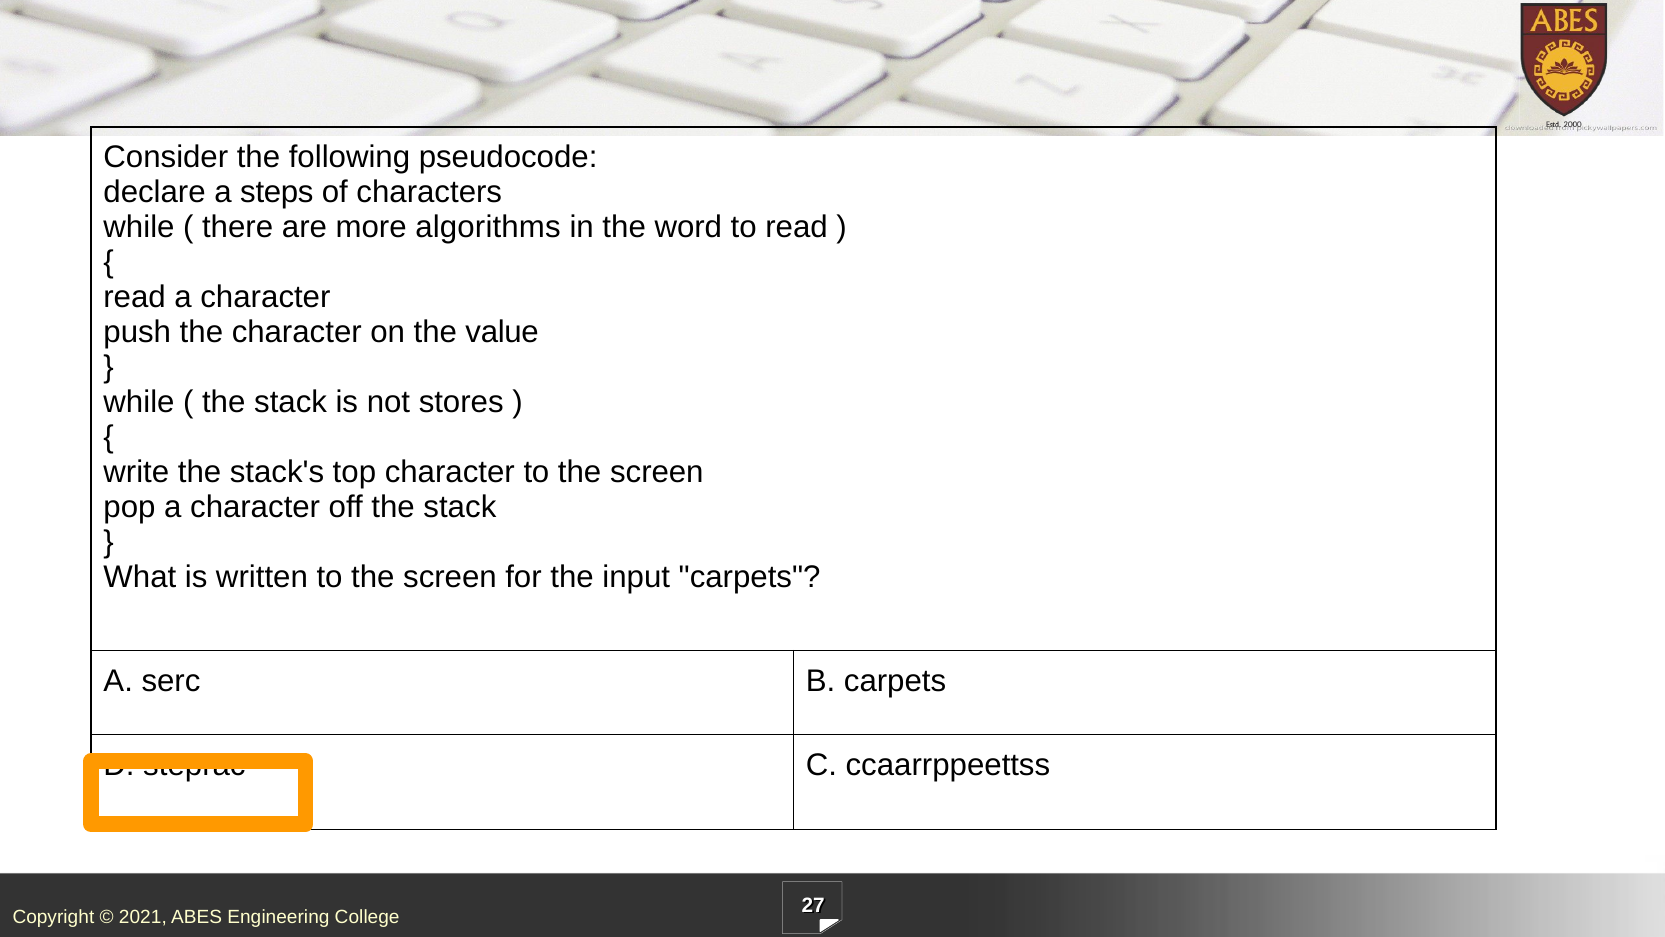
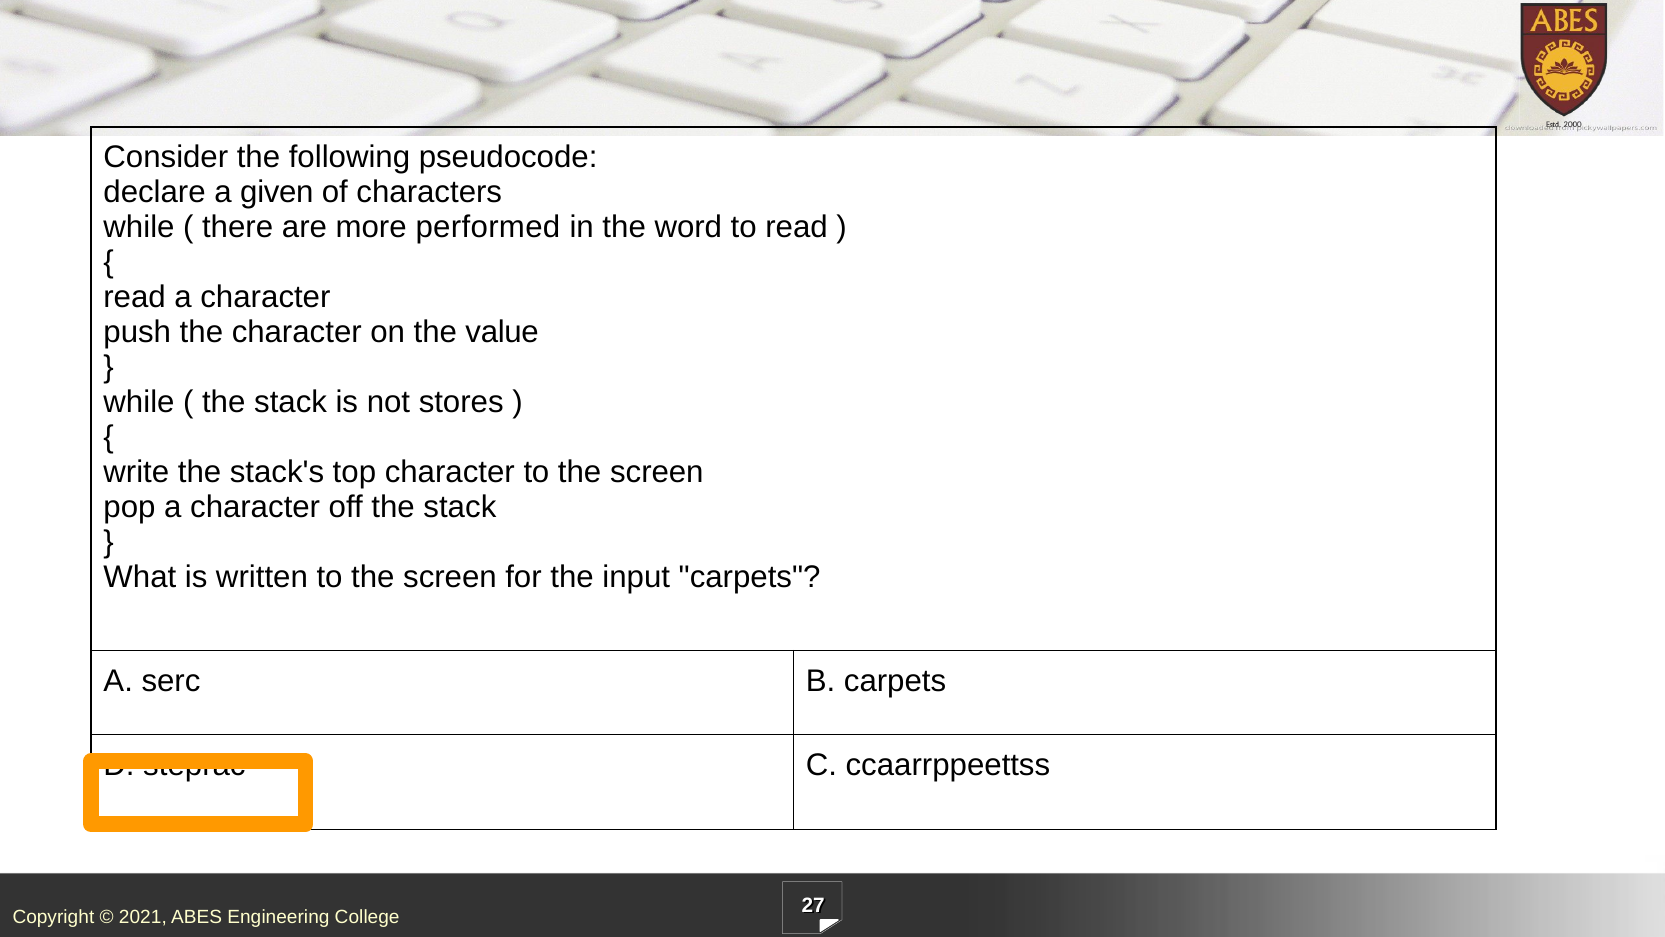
steps: steps -> given
algorithms: algorithms -> performed
